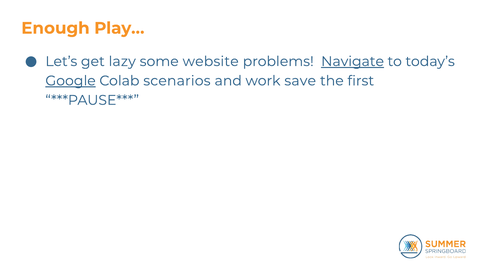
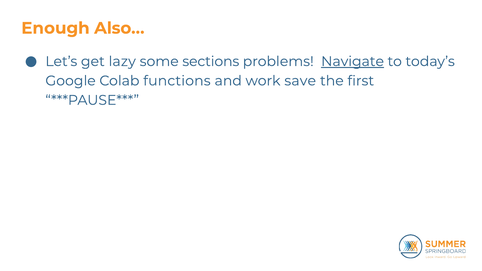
Play…: Play… -> Also…
website: website -> sections
Google underline: present -> none
scenarios: scenarios -> functions
